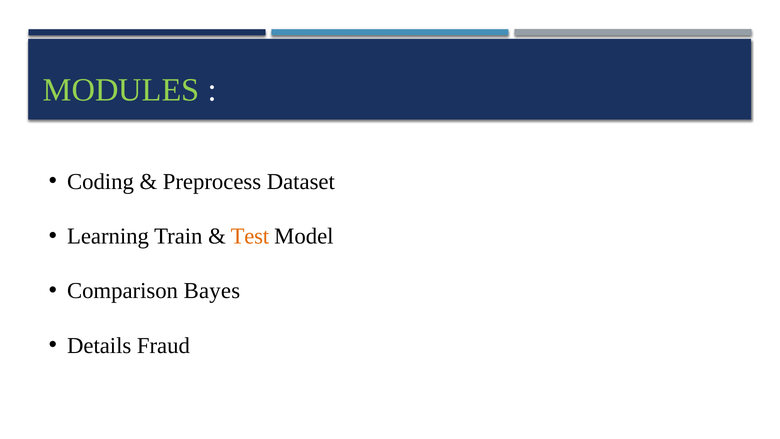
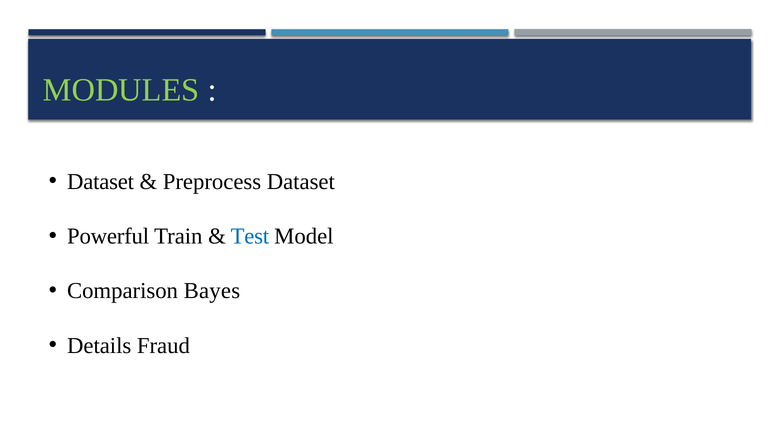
Coding at (100, 182): Coding -> Dataset
Learning: Learning -> Powerful
Test colour: orange -> blue
